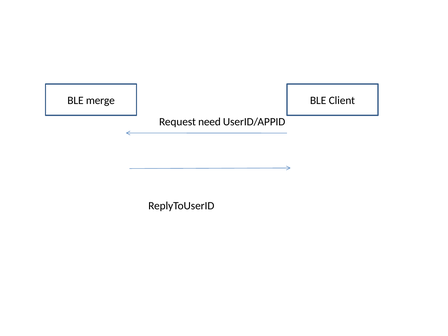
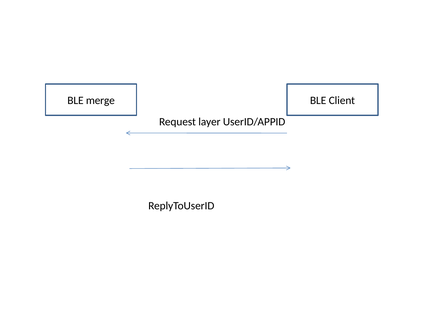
need: need -> layer
